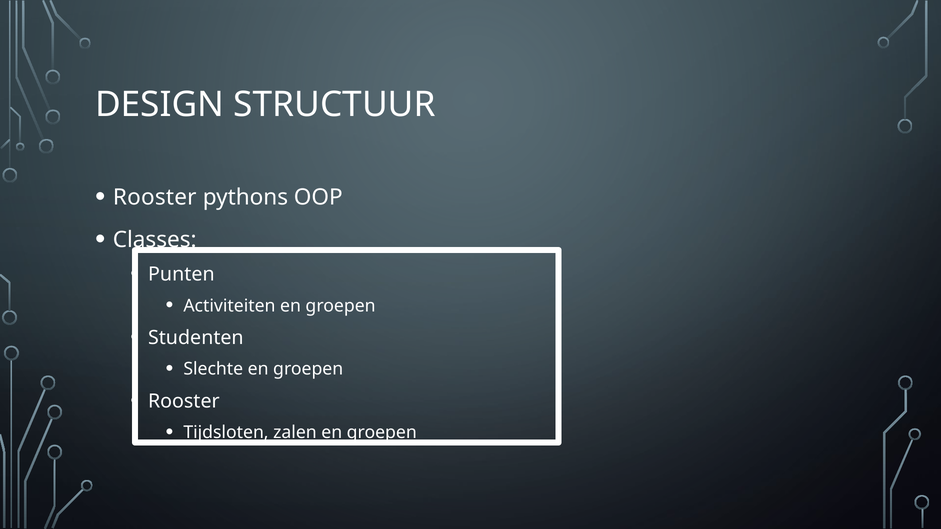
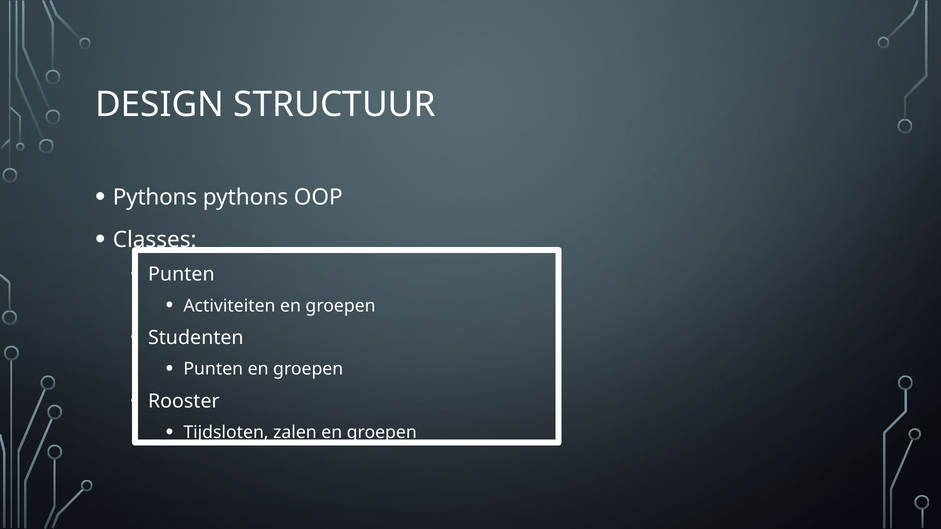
Rooster at (155, 198): Rooster -> Pythons
Slechte at (213, 369): Slechte -> Punten
